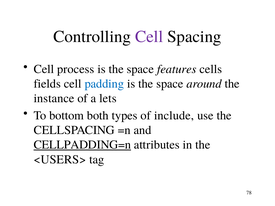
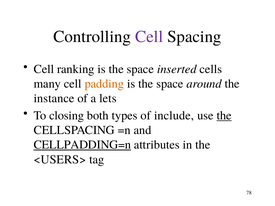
process: process -> ranking
features: features -> inserted
fields: fields -> many
padding colour: blue -> orange
bottom: bottom -> closing
the at (224, 116) underline: none -> present
